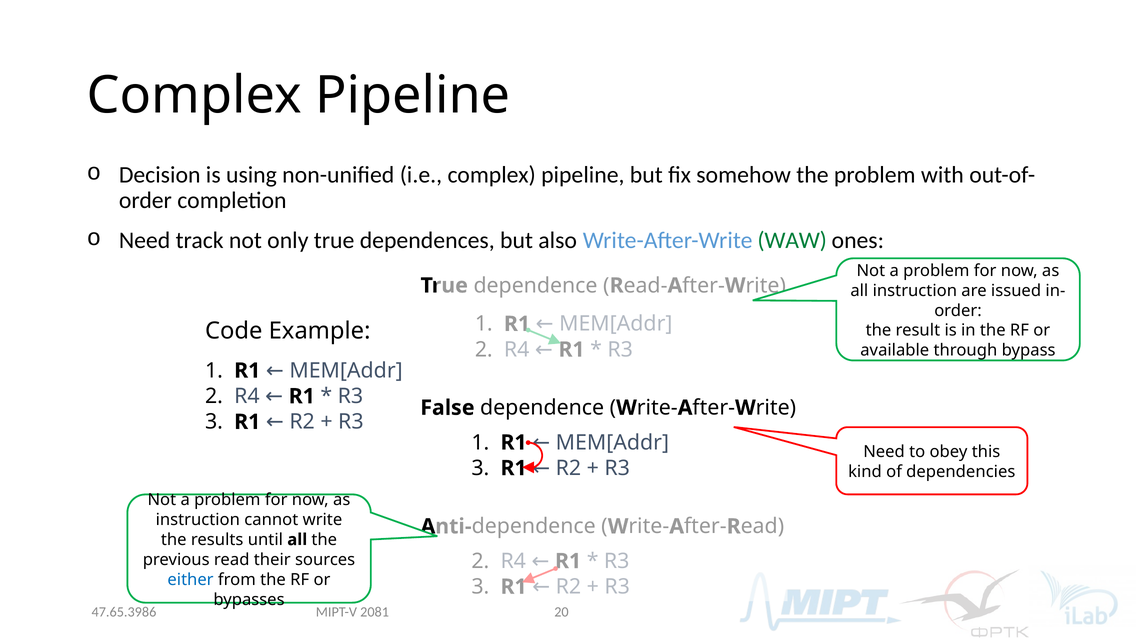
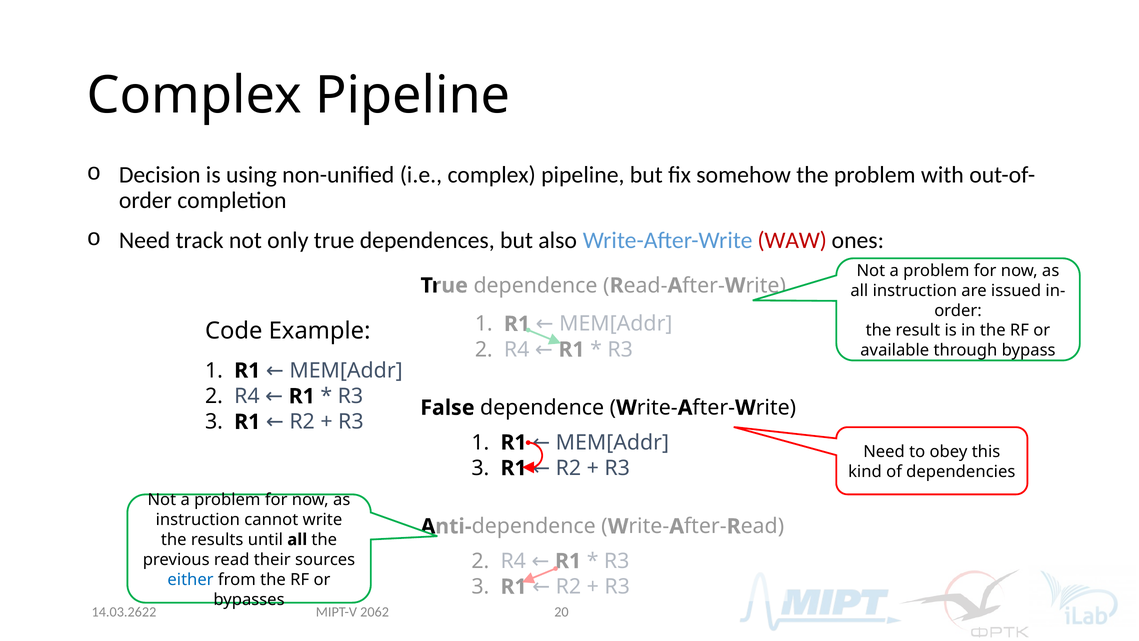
WAW colour: green -> red
47.65.3986: 47.65.3986 -> 14.03.2622
2081: 2081 -> 2062
